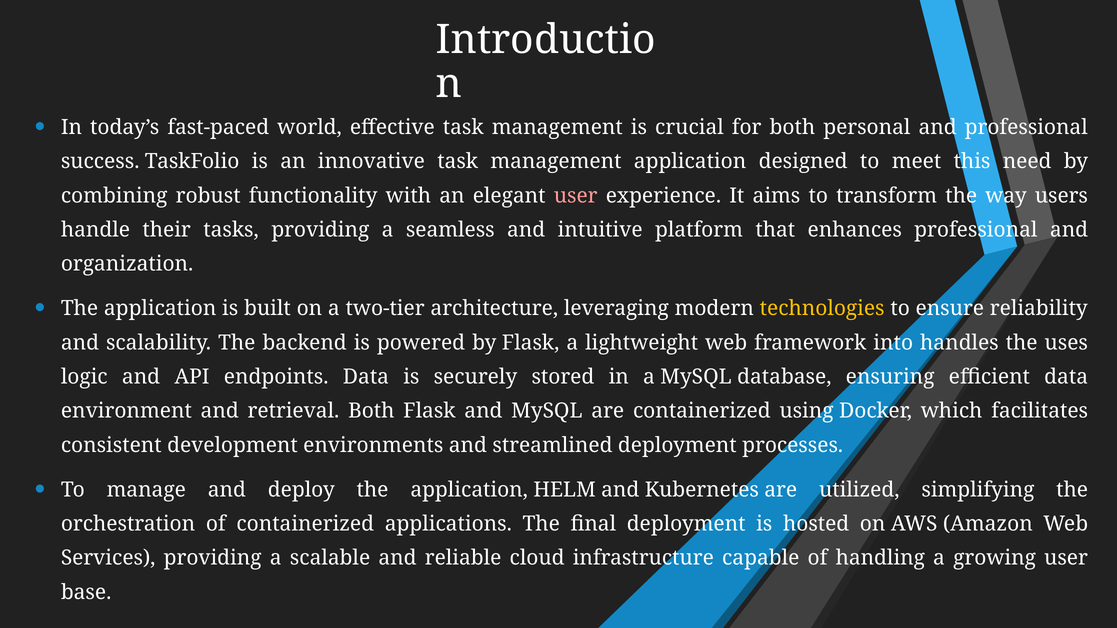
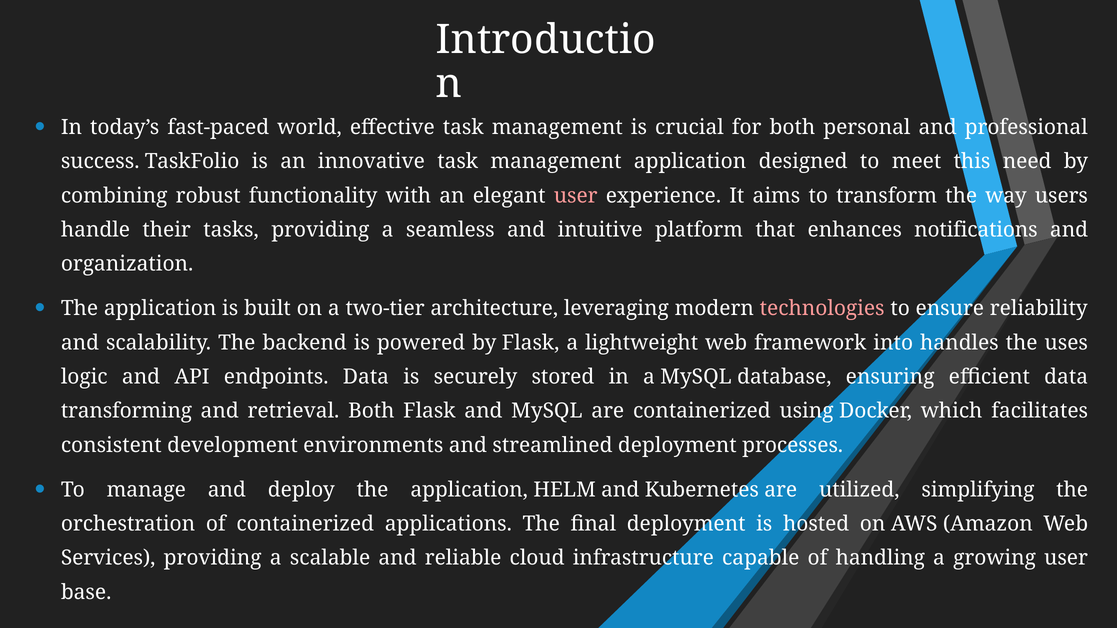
enhances professional: professional -> notifications
technologies colour: yellow -> pink
environment: environment -> transforming
